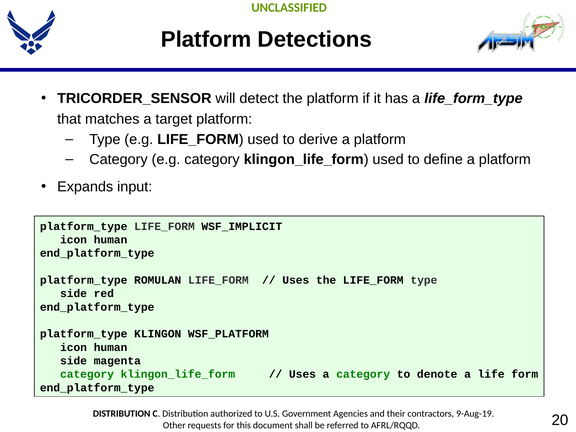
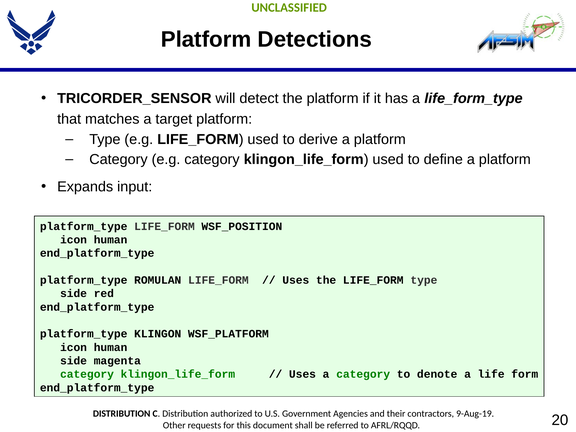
WSF_IMPLICIT: WSF_IMPLICIT -> WSF_POSITION
